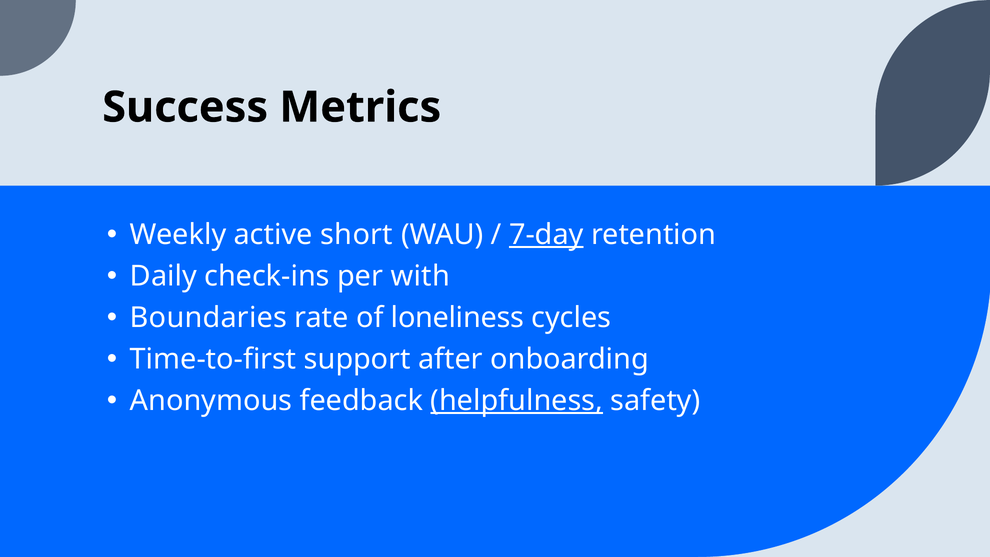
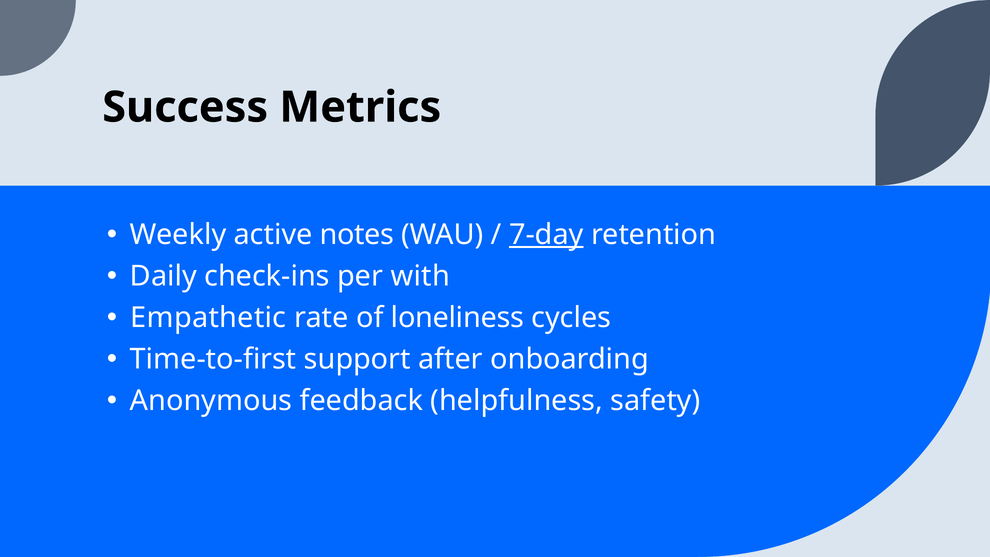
short: short -> notes
Boundaries: Boundaries -> Empathetic
helpfulness underline: present -> none
